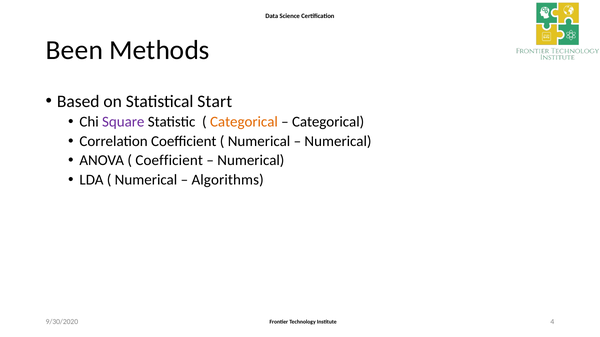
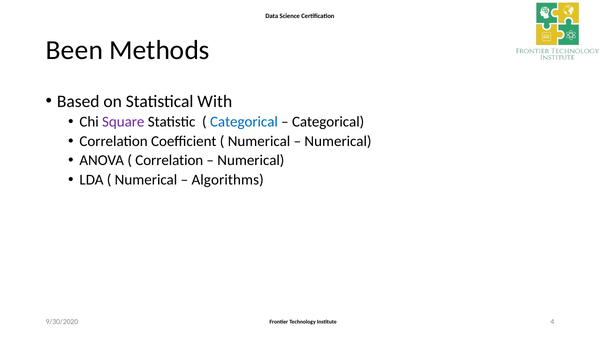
Start: Start -> With
Categorical at (244, 122) colour: orange -> blue
Coefficient at (169, 161): Coefficient -> Correlation
